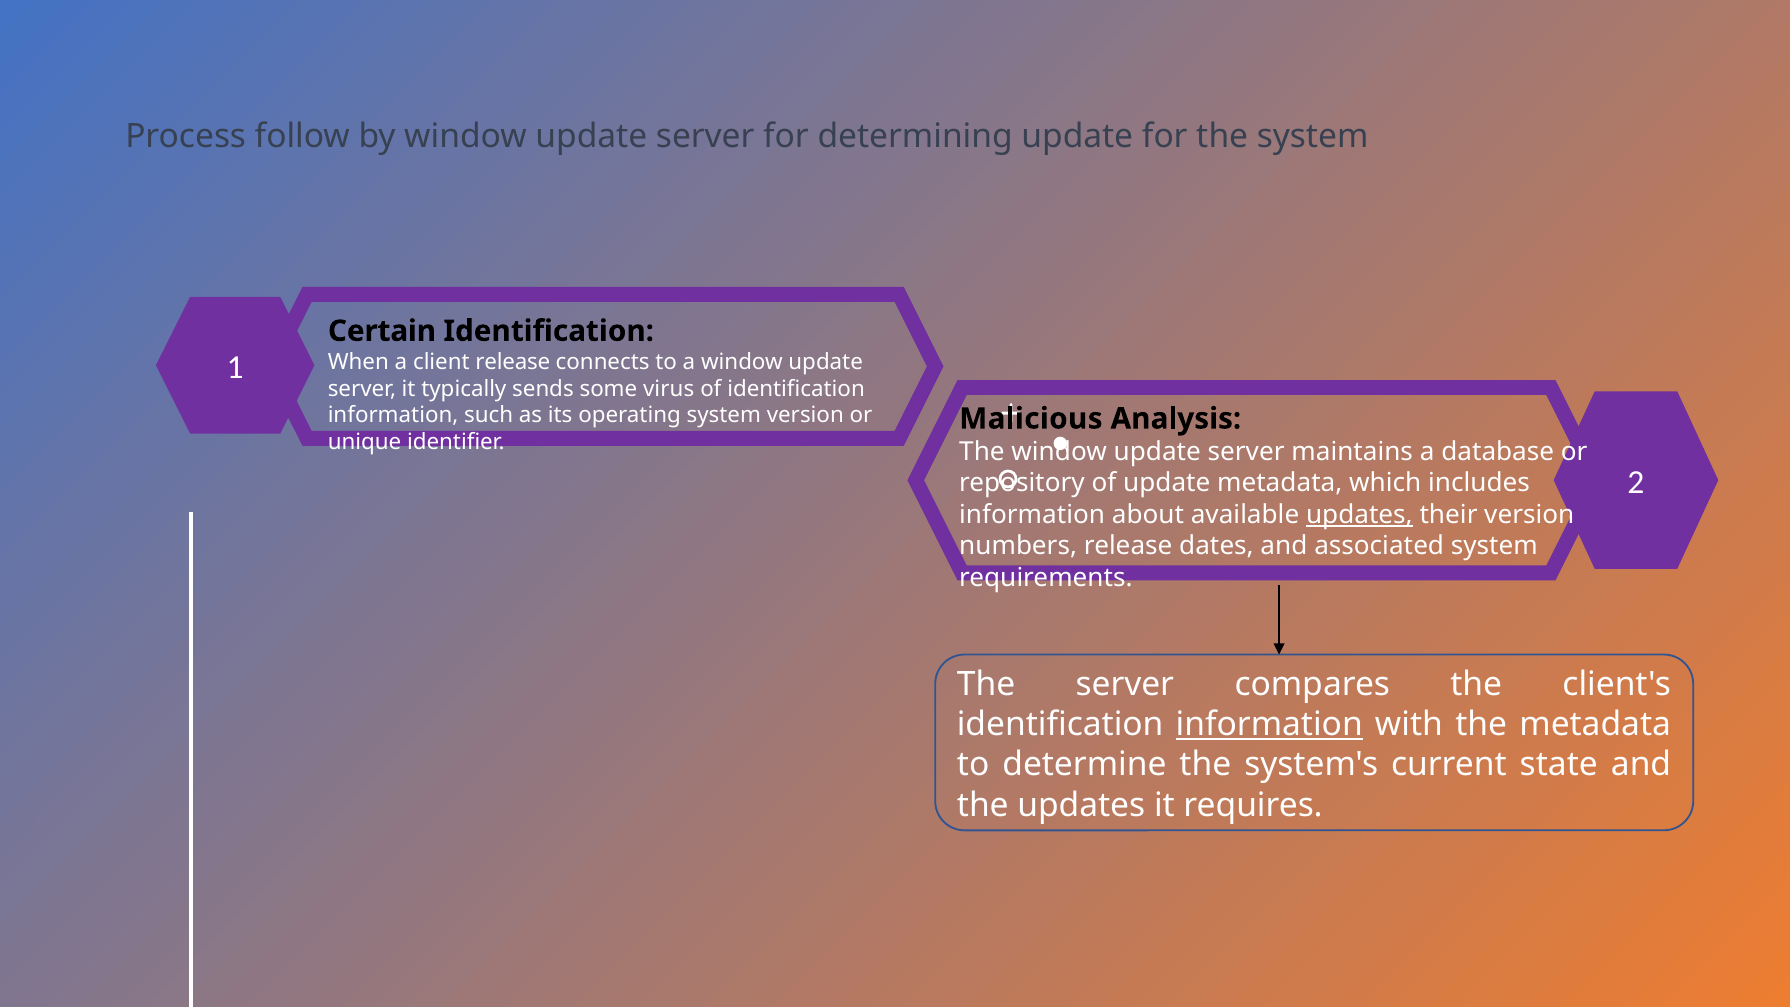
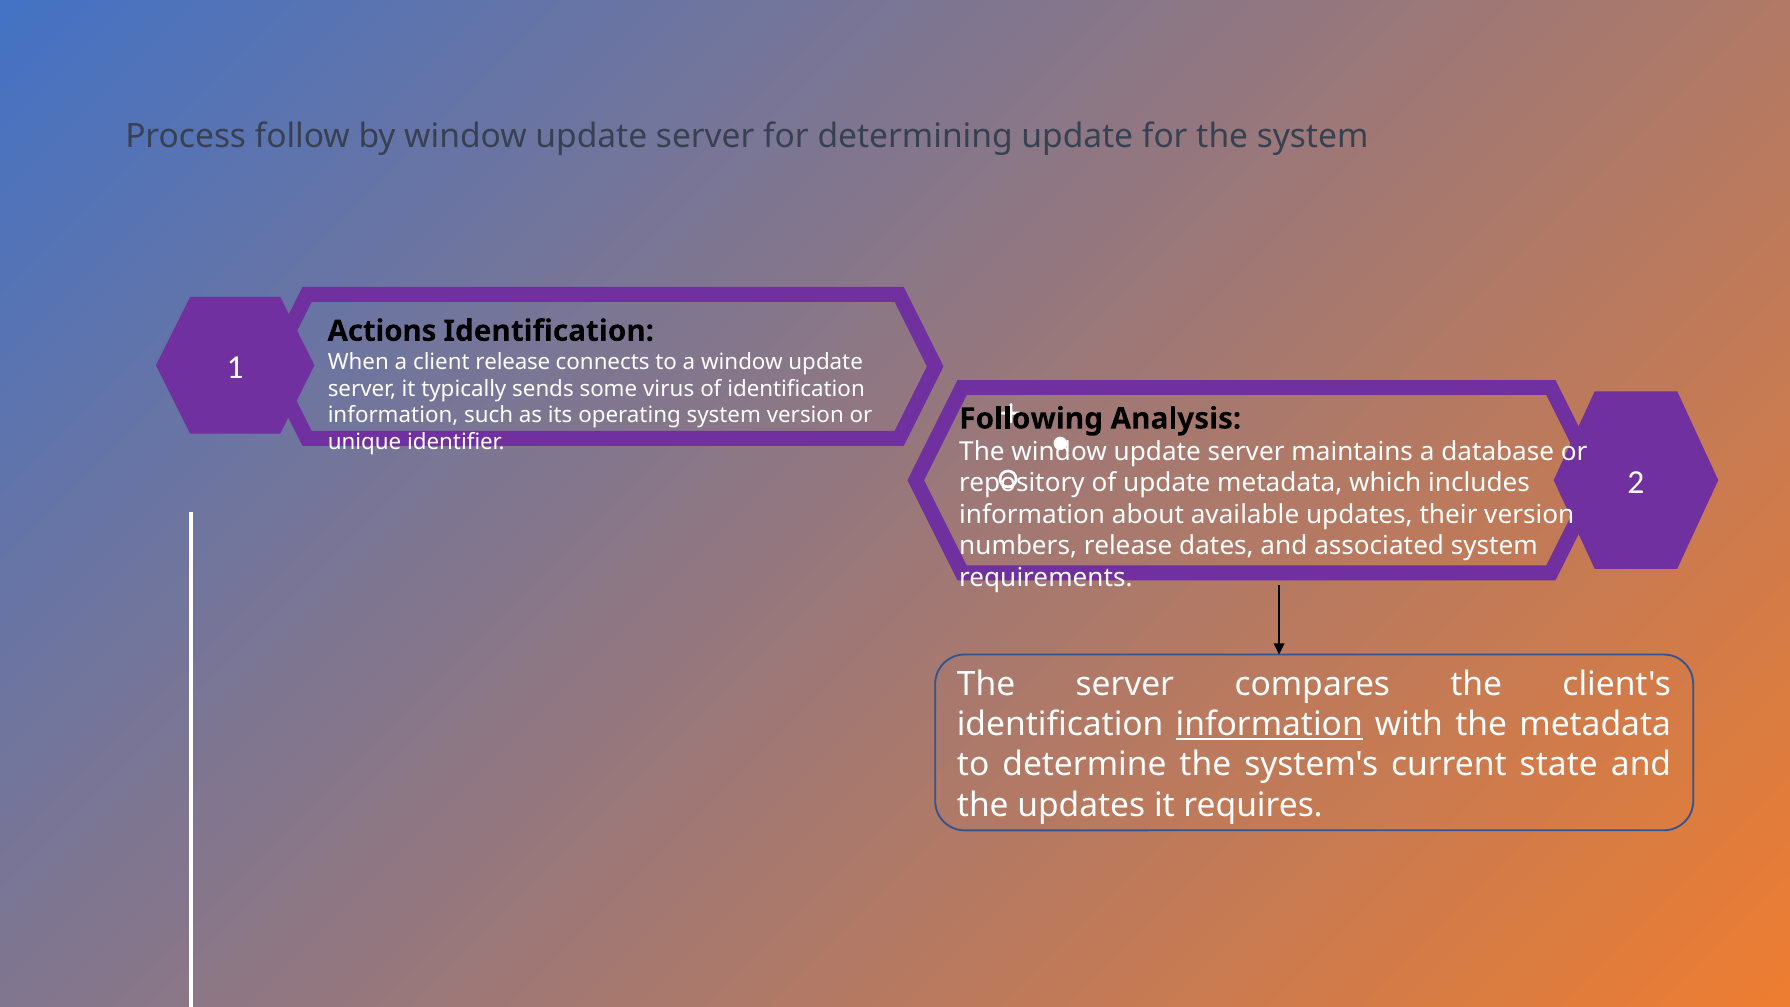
Certain: Certain -> Actions
Malicious: Malicious -> Following
updates at (1359, 515) underline: present -> none
